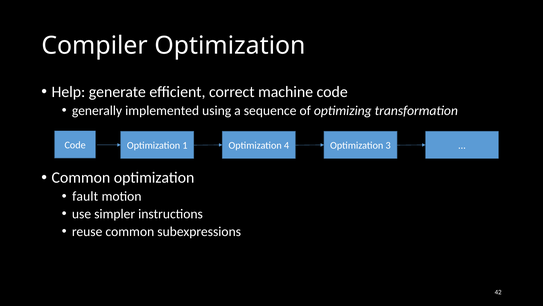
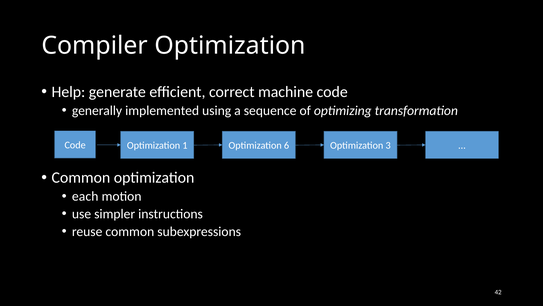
4: 4 -> 6
fault: fault -> each
